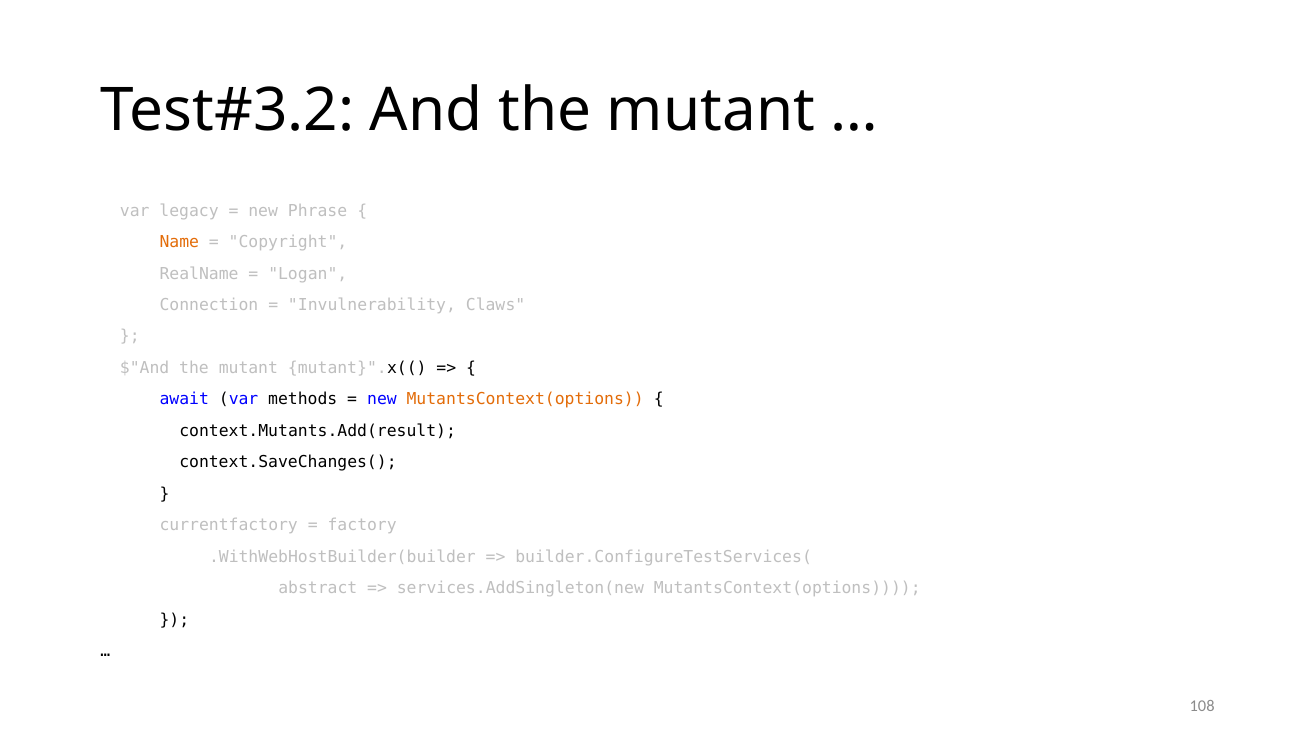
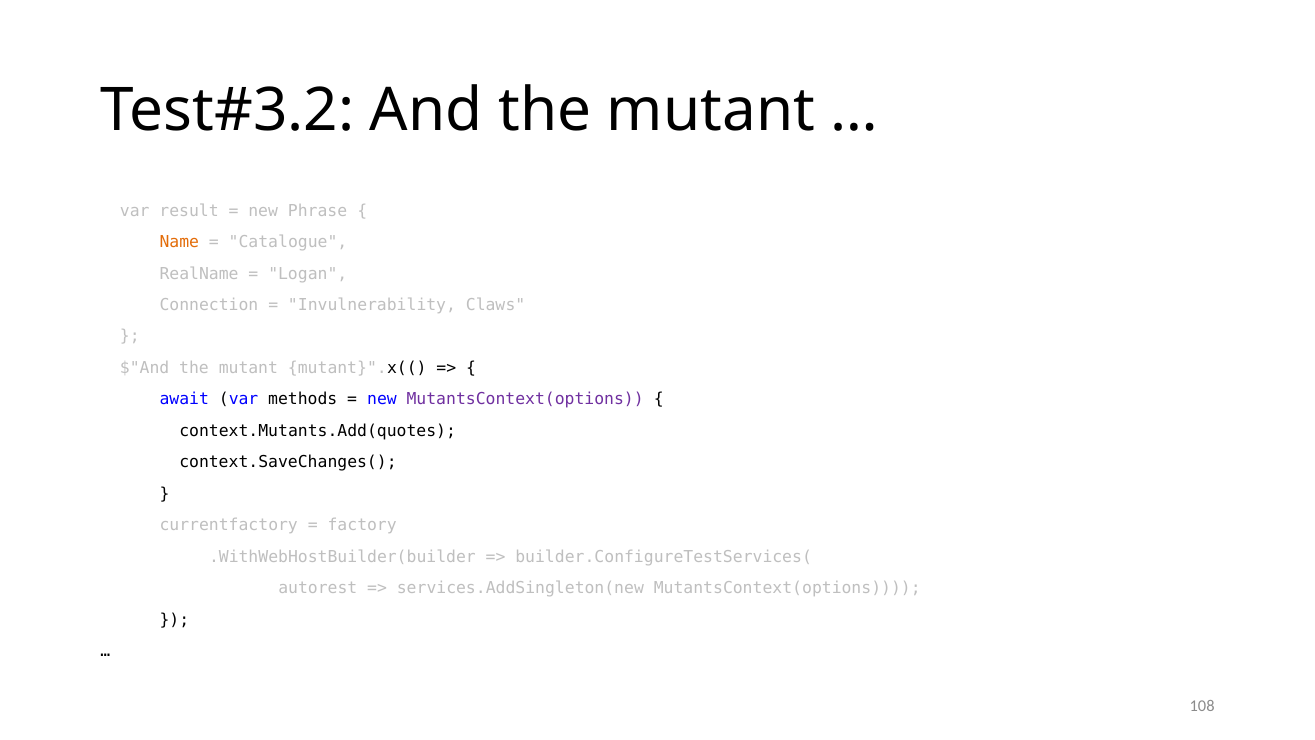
legacy: legacy -> result
Copyright: Copyright -> Catalogue
MutantsContext(options at (525, 399) colour: orange -> purple
context.Mutants.Add(result: context.Mutants.Add(result -> context.Mutants.Add(quotes
abstract: abstract -> autorest
